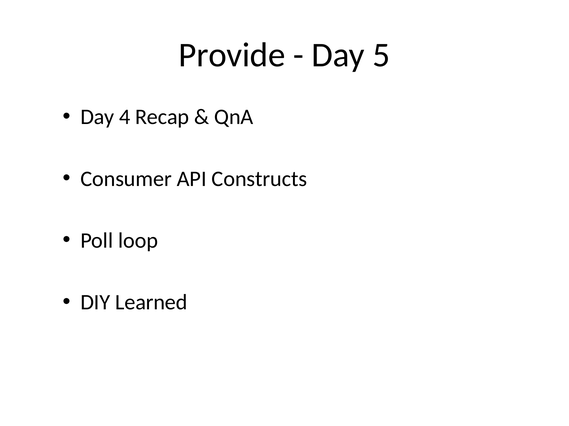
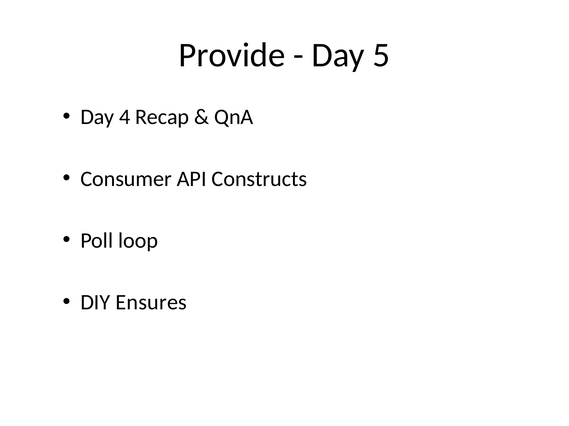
Learned: Learned -> Ensures
